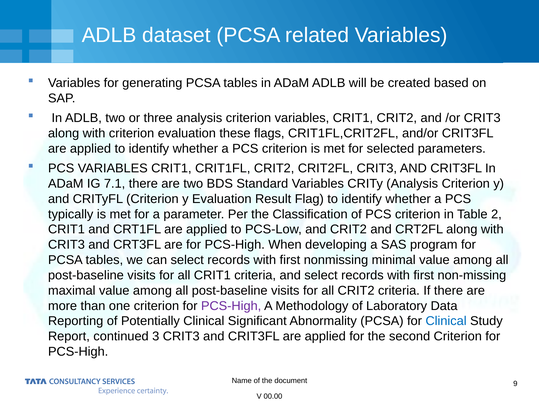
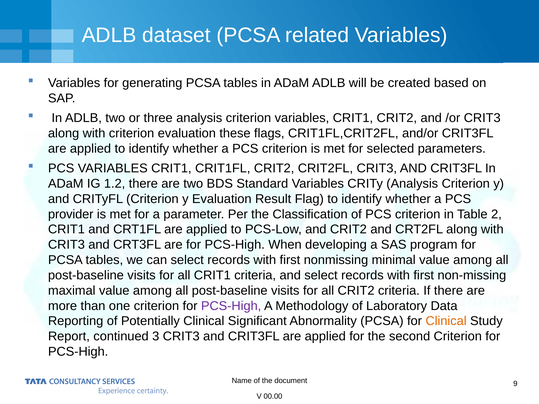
7.1: 7.1 -> 1.2
typically: typically -> provider
Clinical at (446, 321) colour: blue -> orange
